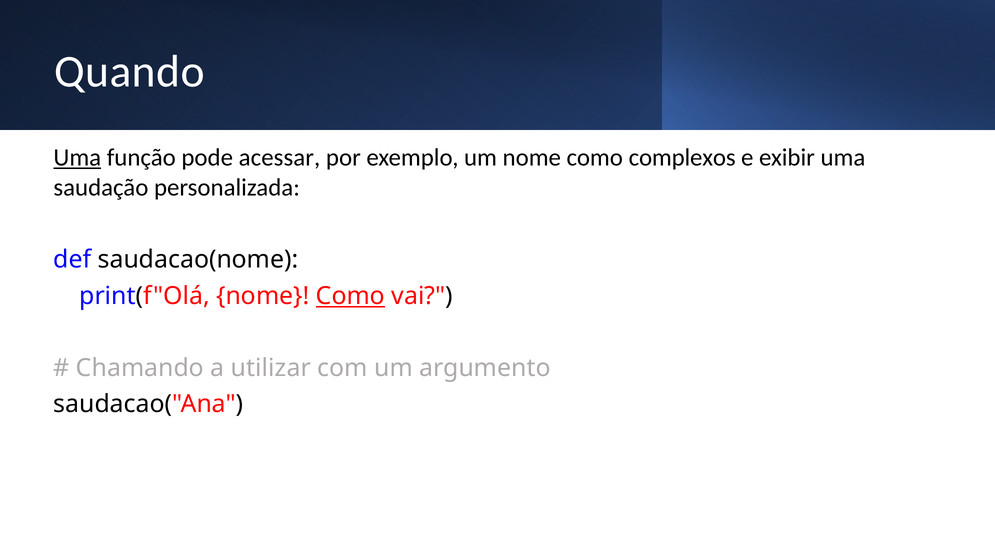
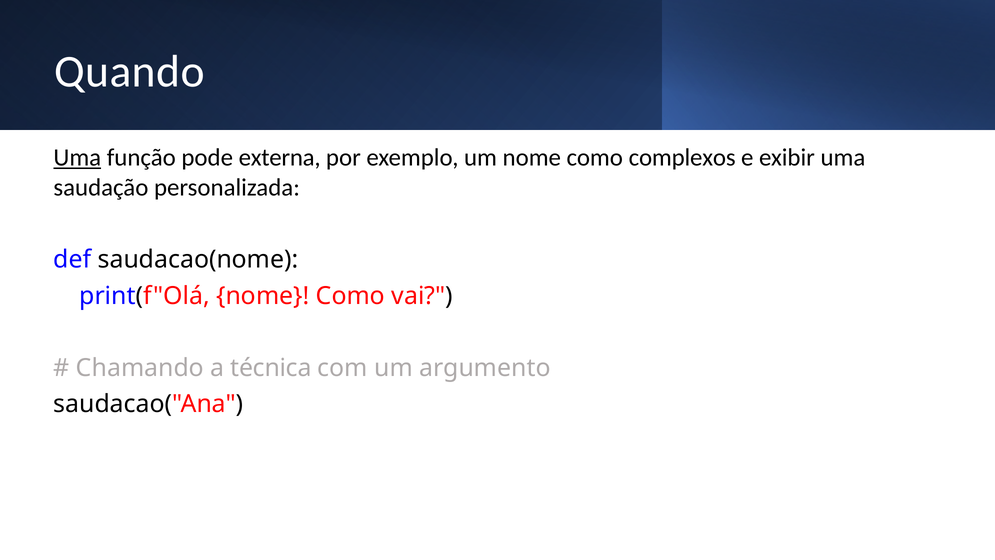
acessar: acessar -> externa
Como at (350, 296) underline: present -> none
utilizar: utilizar -> técnica
